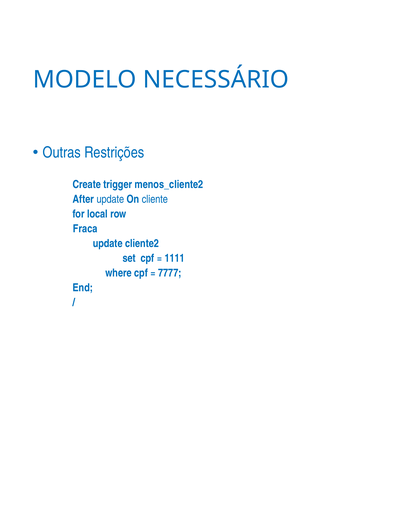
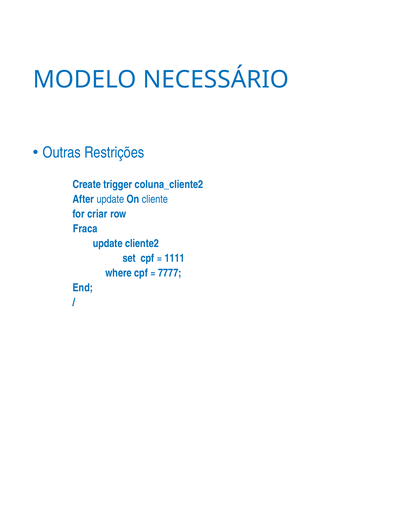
menos_cliente2: menos_cliente2 -> coluna_cliente2
local: local -> criar
